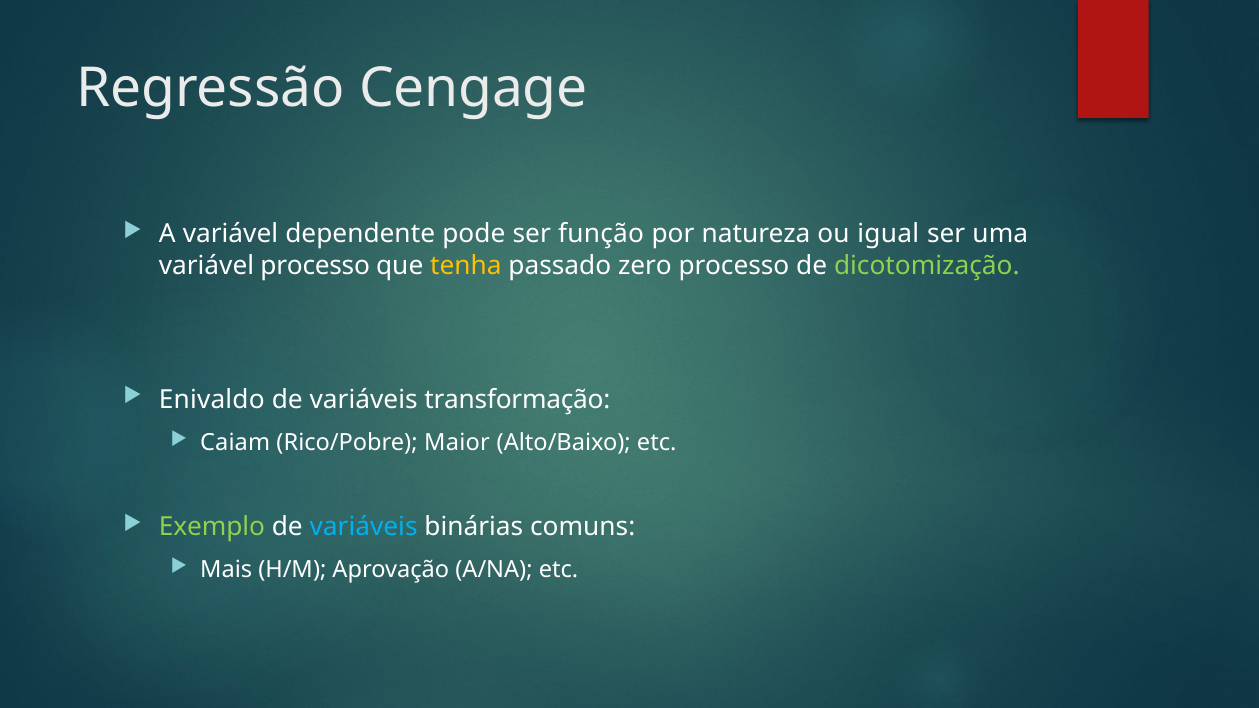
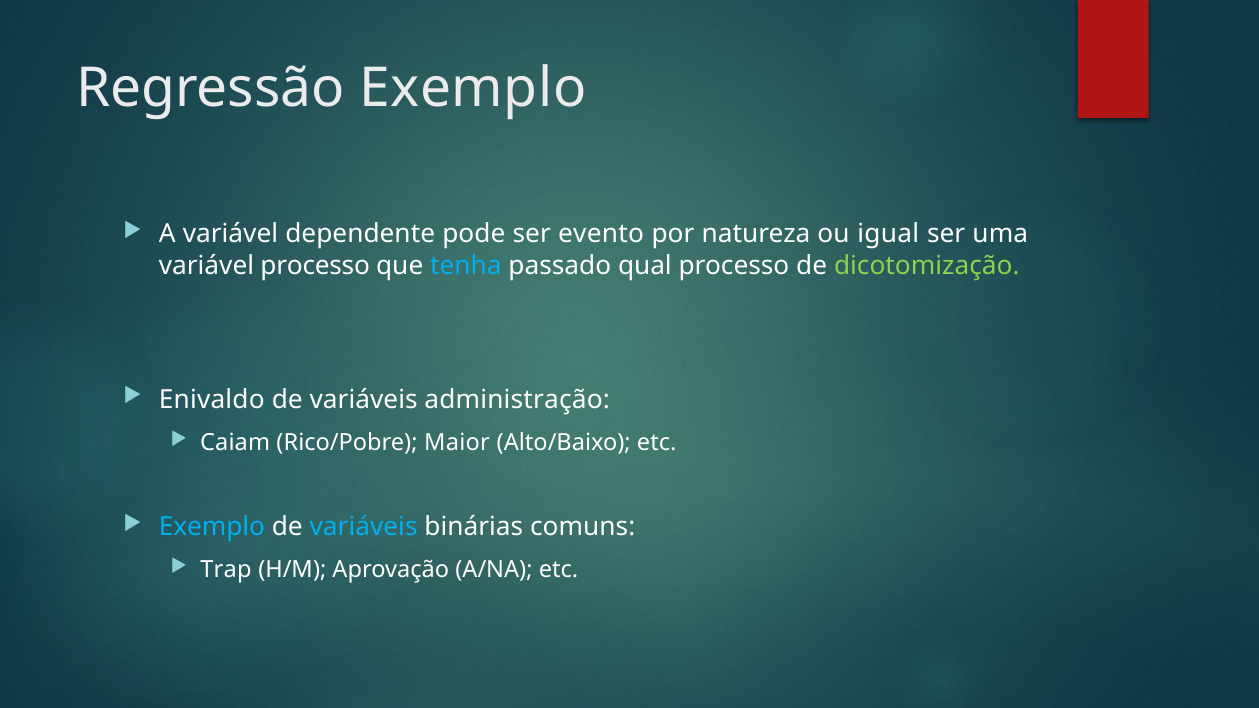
Regressão Cengage: Cengage -> Exemplo
função: função -> evento
tenha colour: yellow -> light blue
zero: zero -> qual
transformação: transformação -> administração
Exemplo at (212, 527) colour: light green -> light blue
Mais: Mais -> Trap
